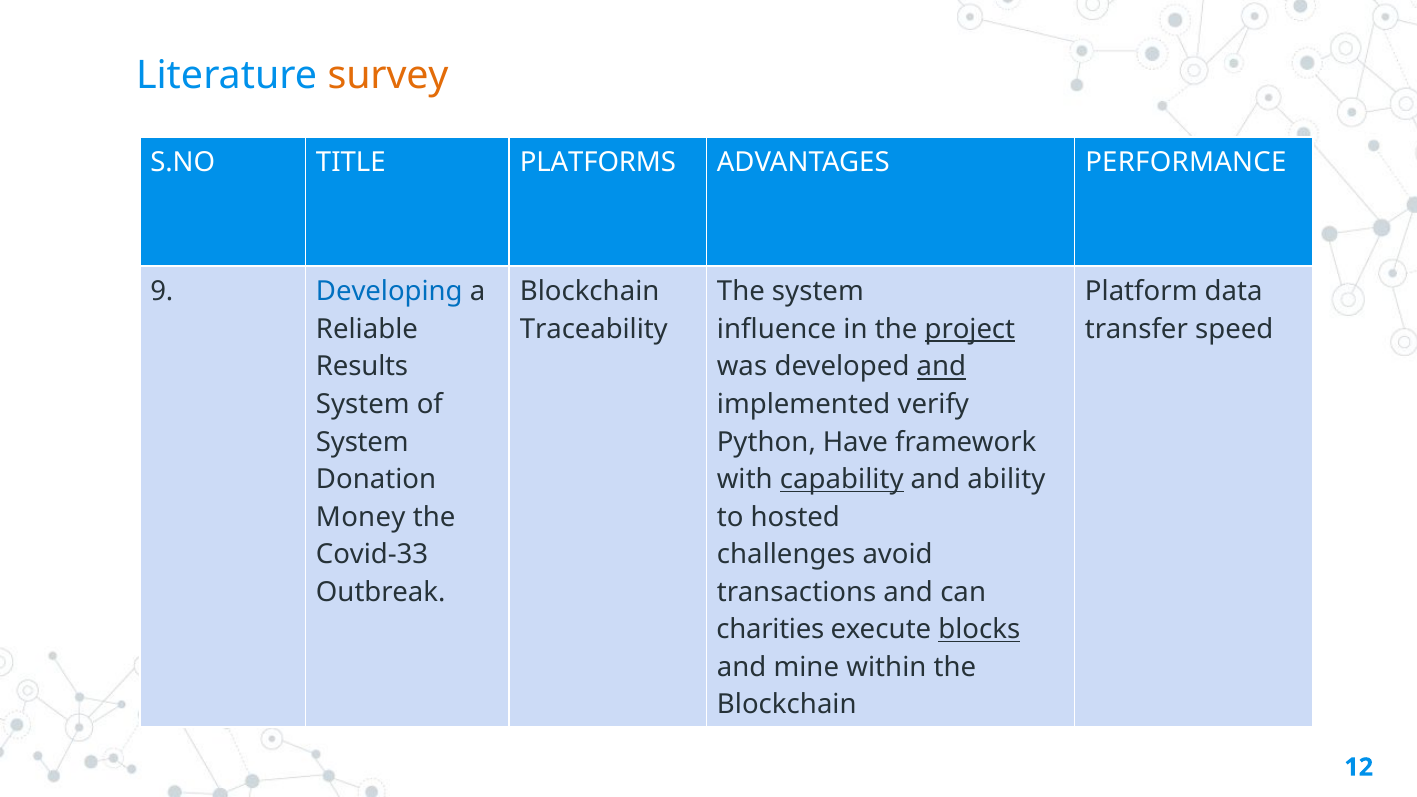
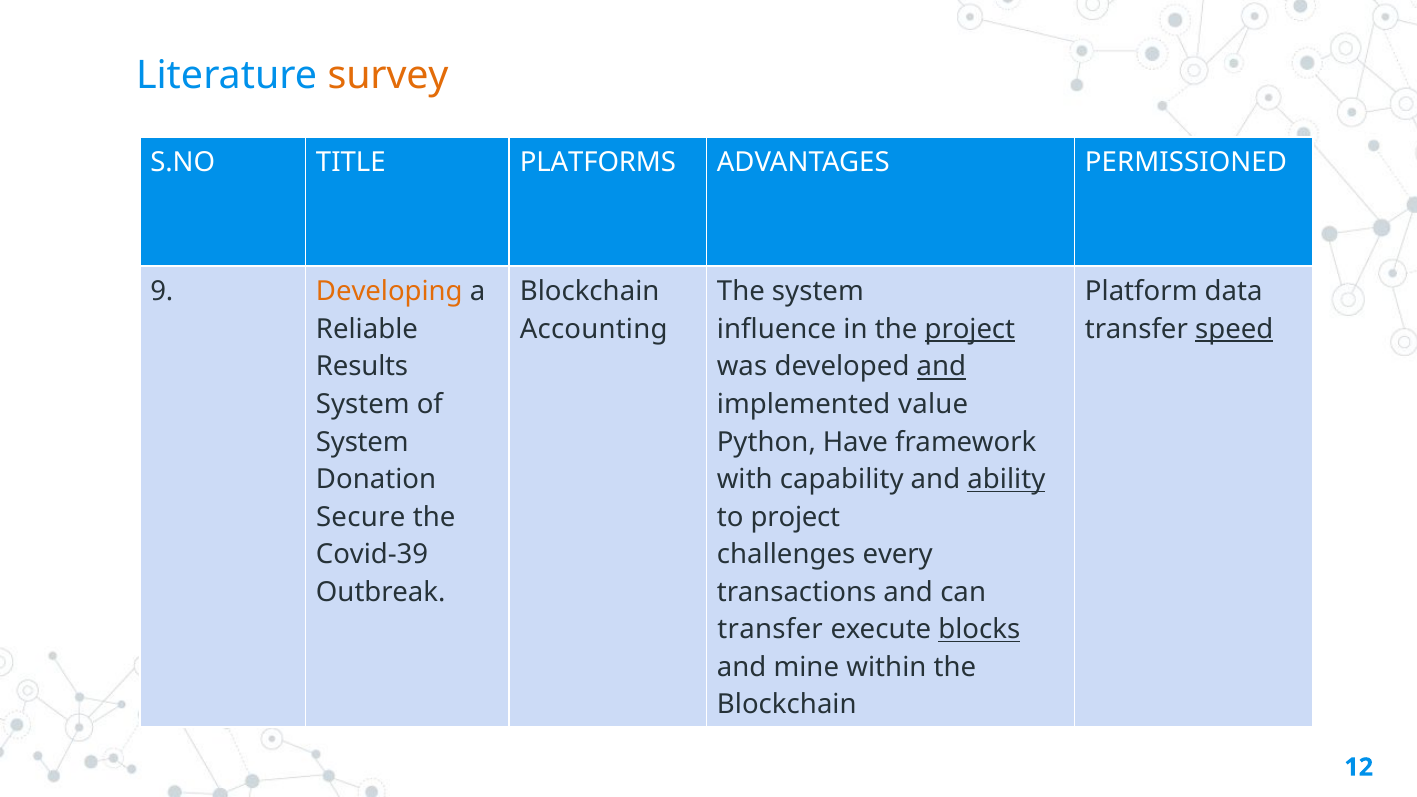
PERFORMANCE: PERFORMANCE -> PERMISSIONED
Developing colour: blue -> orange
Traceability: Traceability -> Accounting
speed underline: none -> present
verify: verify -> value
capability underline: present -> none
ability underline: none -> present
Money: Money -> Secure
to hosted: hosted -> project
Covid-33: Covid-33 -> Covid-39
avoid: avoid -> every
charities at (770, 630): charities -> transfer
